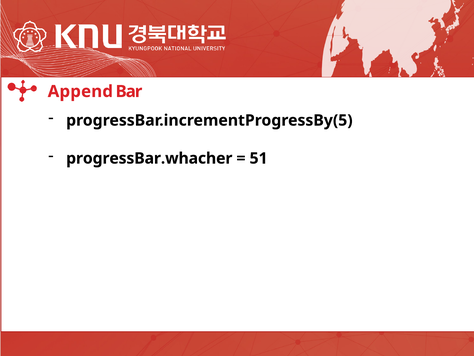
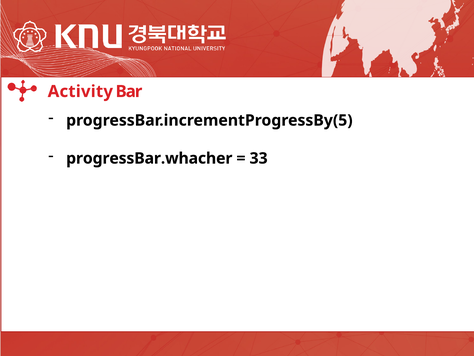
Append: Append -> Activity
51: 51 -> 33
